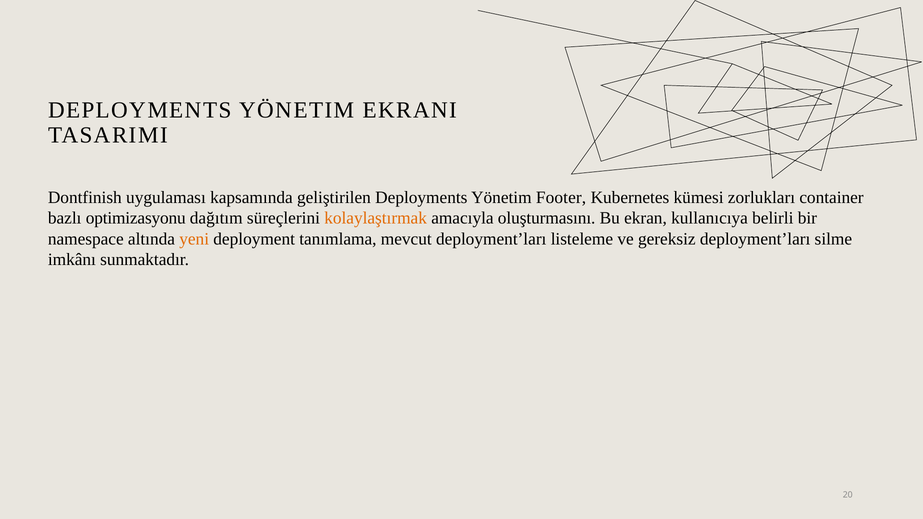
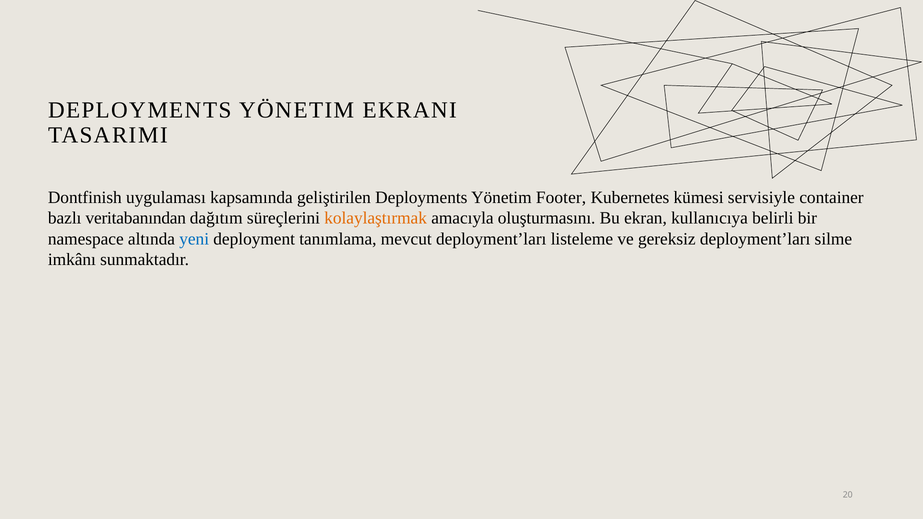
zorlukları: zorlukları -> servisiyle
optimizasyonu: optimizasyonu -> veritabanından
yeni colour: orange -> blue
